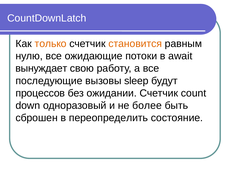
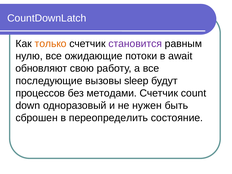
становится colour: orange -> purple
вынуждает: вынуждает -> обновляют
ожидании: ожидании -> методами
более: более -> нужен
